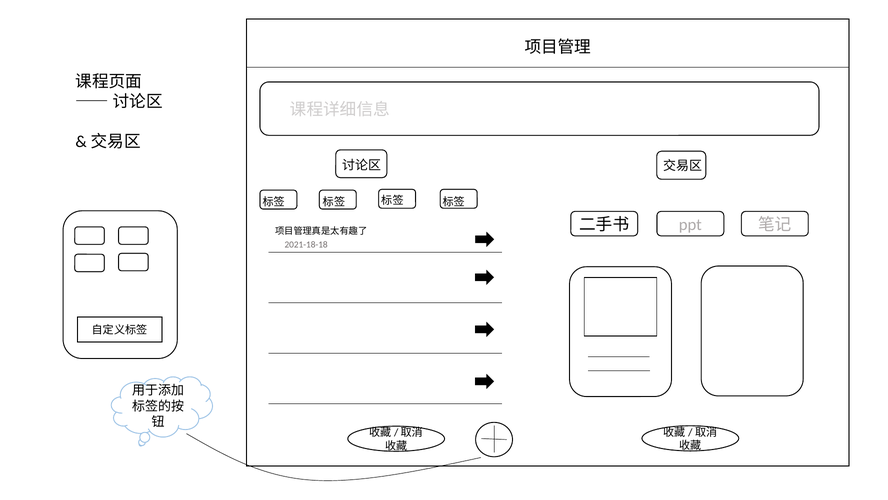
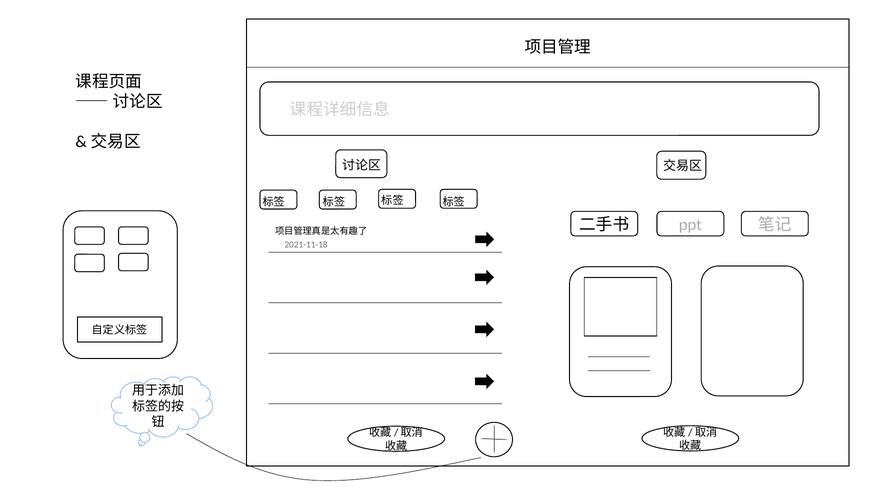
2021-18-18: 2021-18-18 -> 2021-11-18
